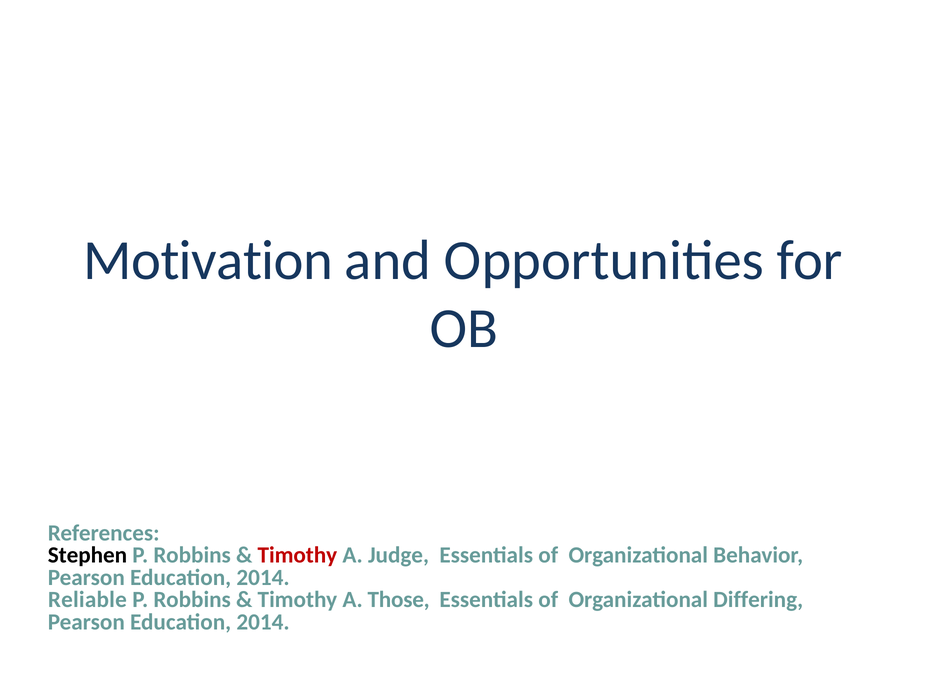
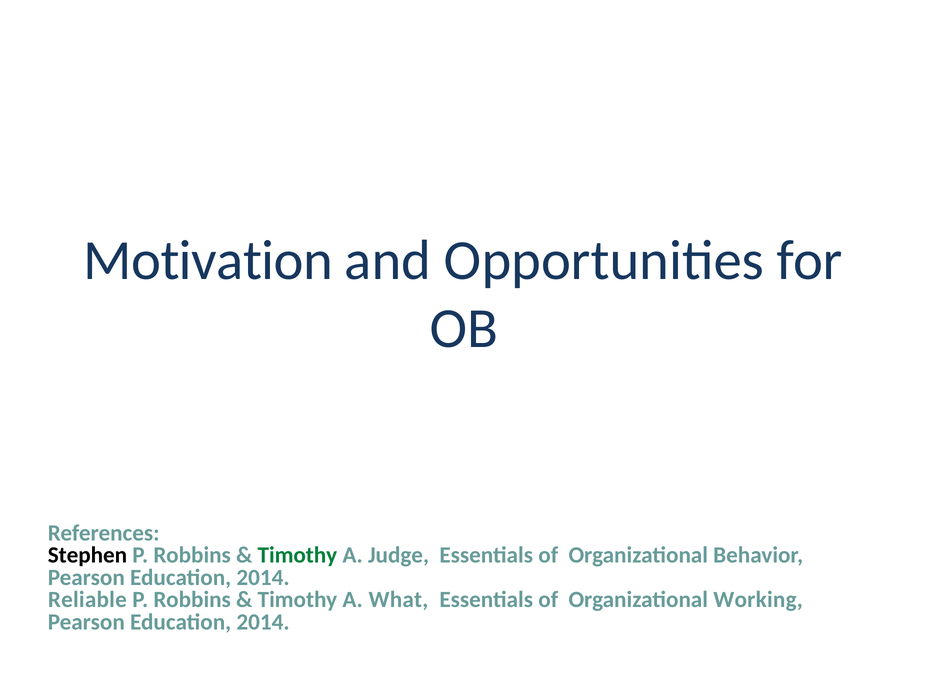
Timothy at (297, 555) colour: red -> green
Those: Those -> What
Differing: Differing -> Working
